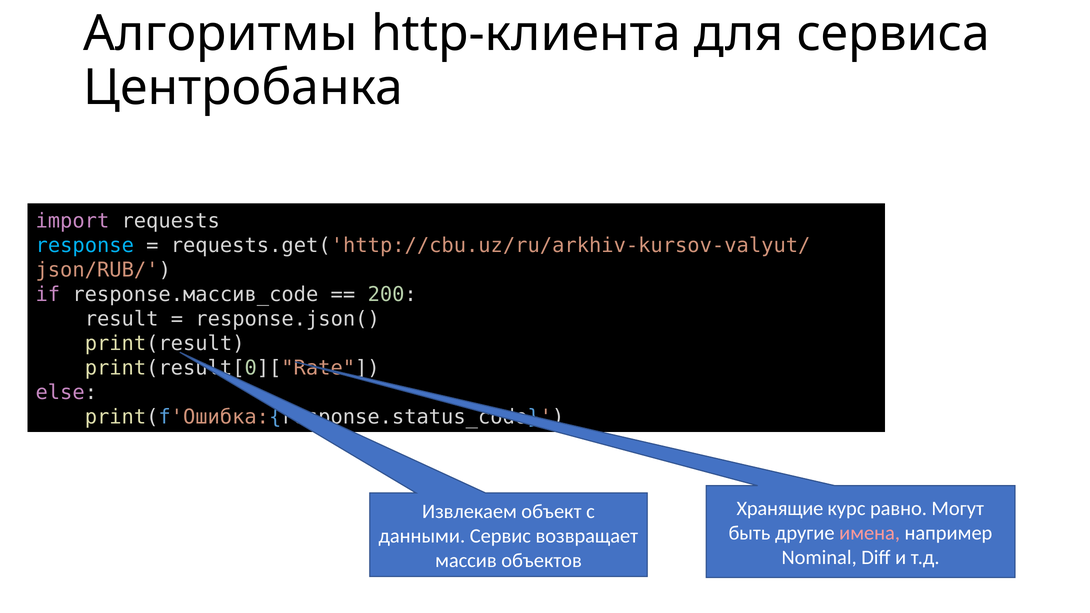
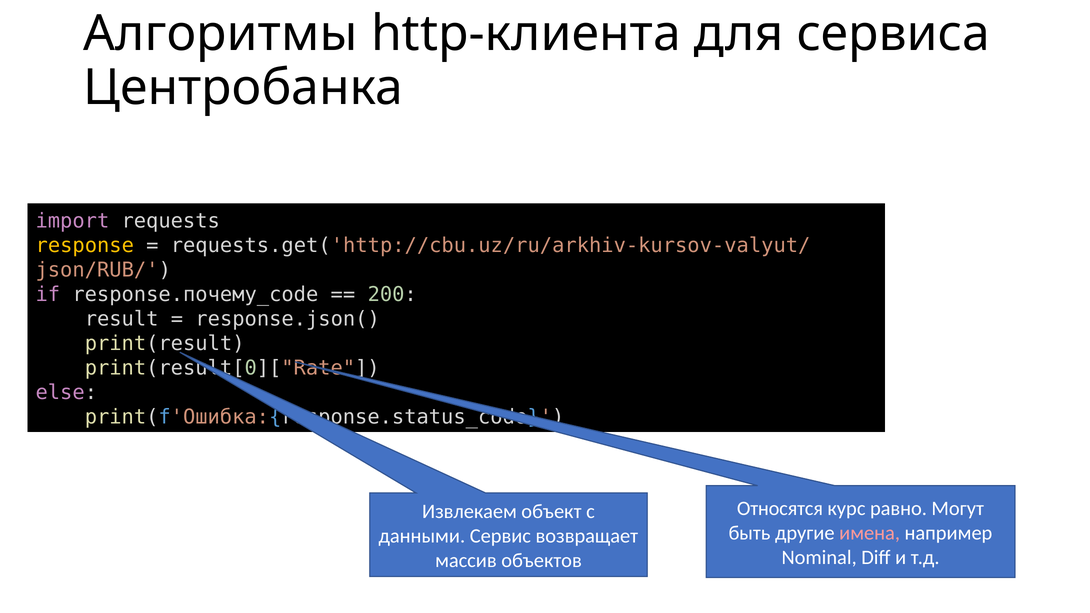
response colour: light blue -> yellow
response.массив_code: response.массив_code -> response.почему_code
Хранящие: Хранящие -> Относятся
